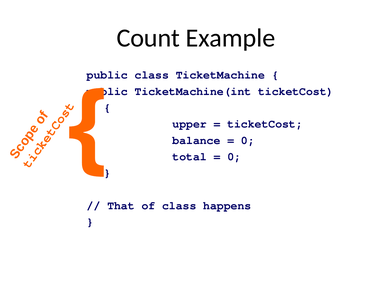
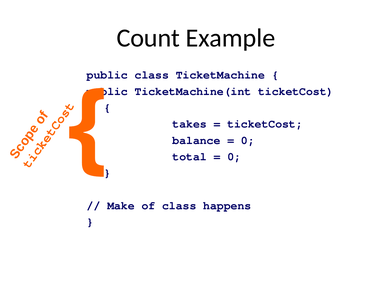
upper: upper -> takes
That: That -> Make
